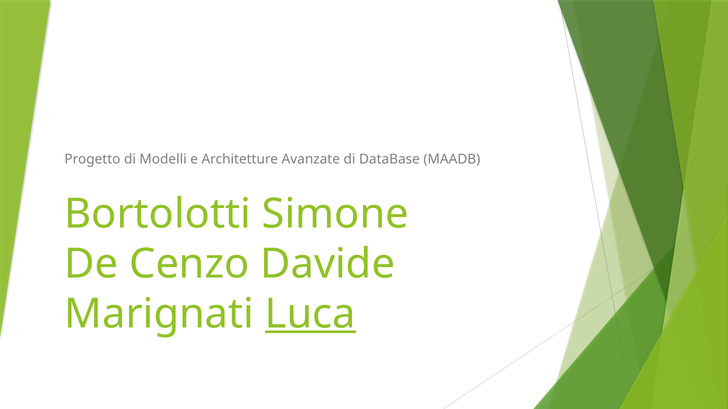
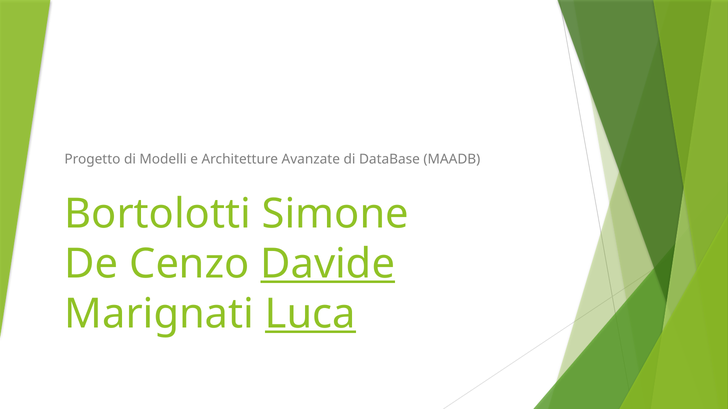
Davide underline: none -> present
